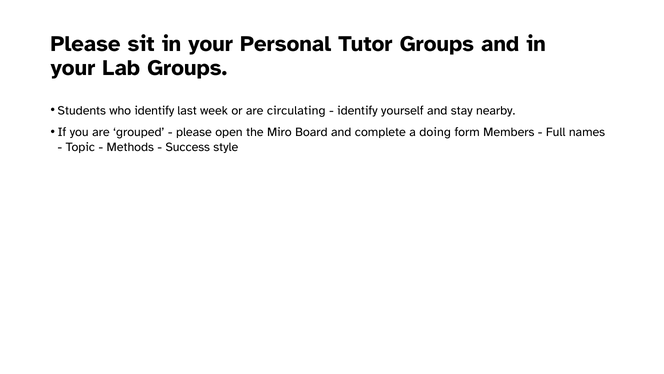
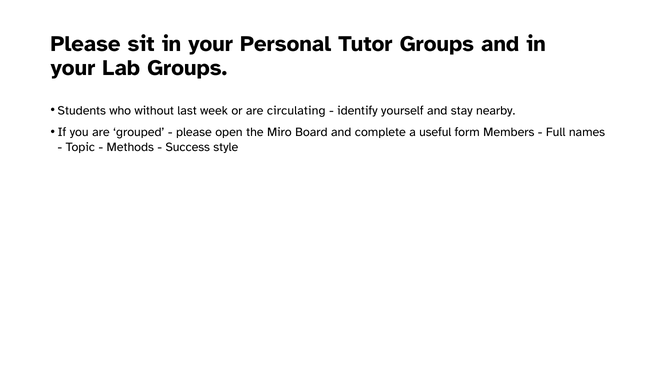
who identify: identify -> without
doing: doing -> useful
